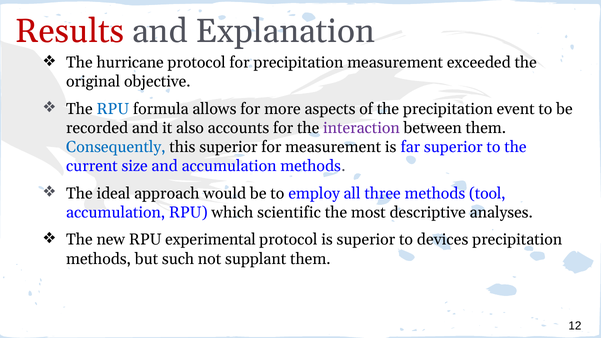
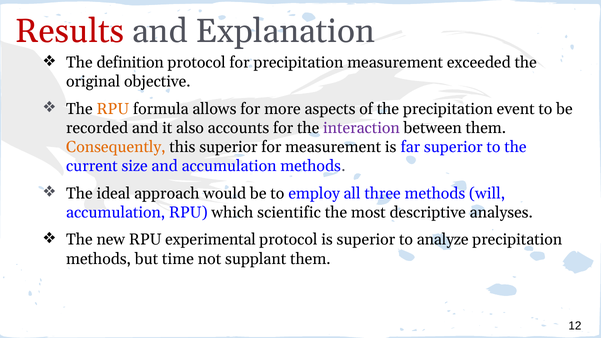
hurricane: hurricane -> definition
RPU at (113, 109) colour: blue -> orange
Consequently colour: blue -> orange
tool: tool -> will
devices: devices -> analyze
such: such -> time
